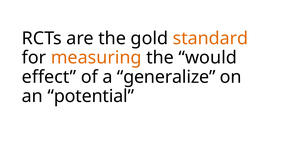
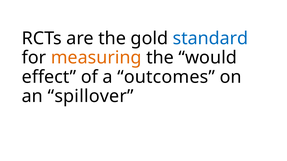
standard colour: orange -> blue
generalize: generalize -> outcomes
potential: potential -> spillover
